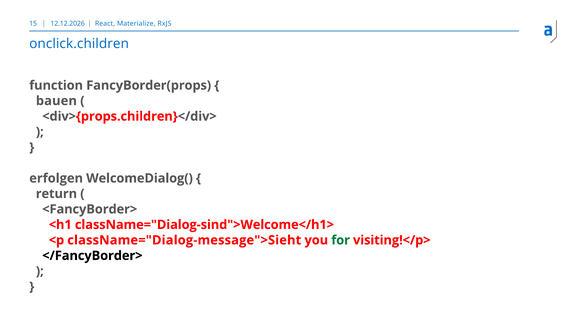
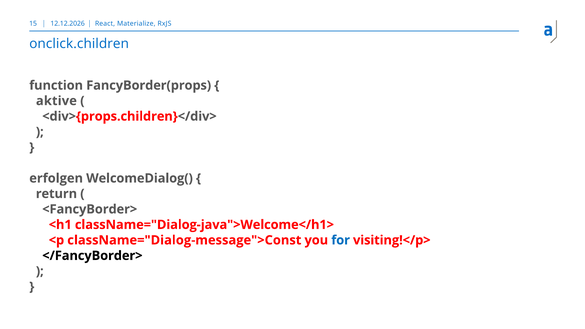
bauen: bauen -> aktive
className="Dialog-sind">Welcome</h1>: className="Dialog-sind">Welcome</h1> -> className="Dialog-java">Welcome</h1>
className="Dialog-message">Sieht: className="Dialog-message">Sieht -> className="Dialog-message">Const
for colour: green -> blue
